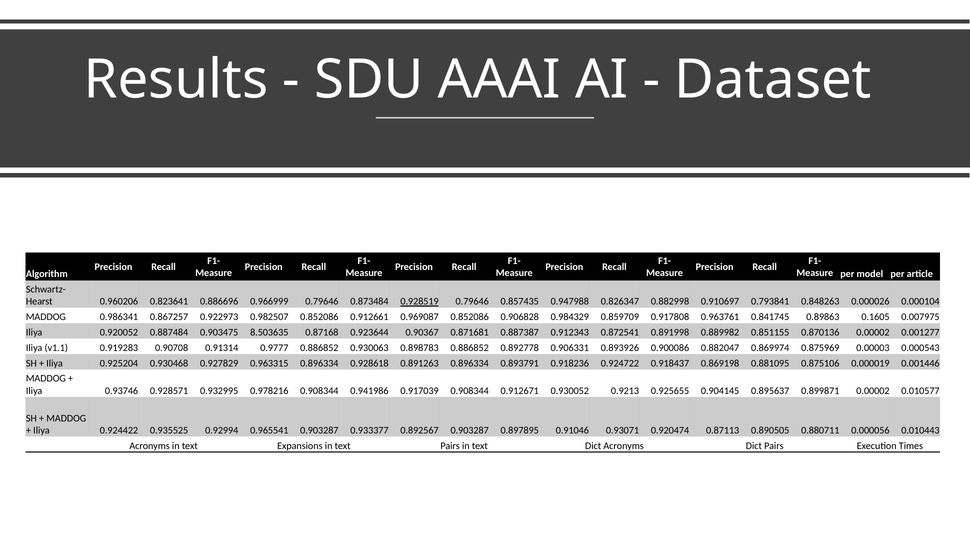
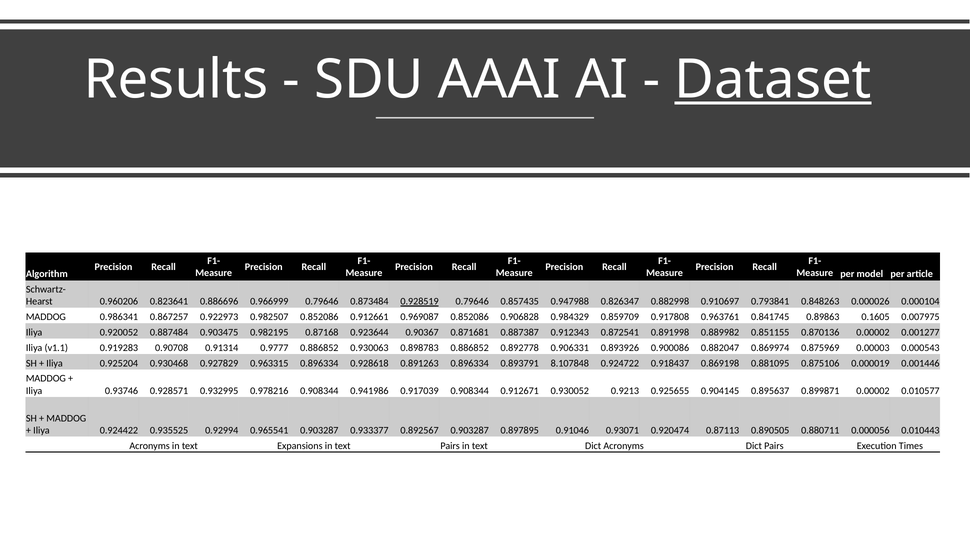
Dataset underline: none -> present
8.503635: 8.503635 -> 0.982195
0.918236: 0.918236 -> 8.107848
